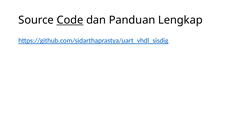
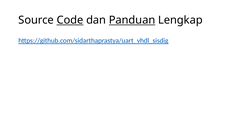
Panduan underline: none -> present
